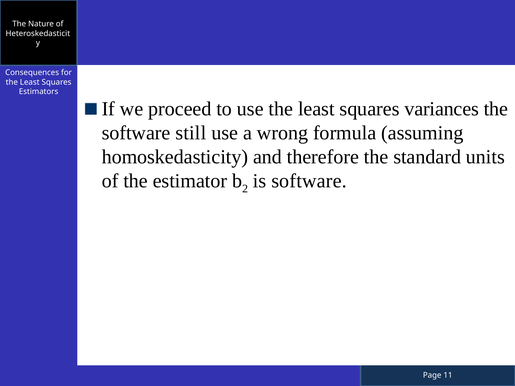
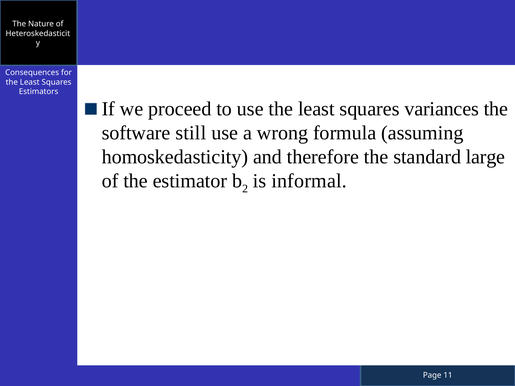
units: units -> large
is software: software -> informal
